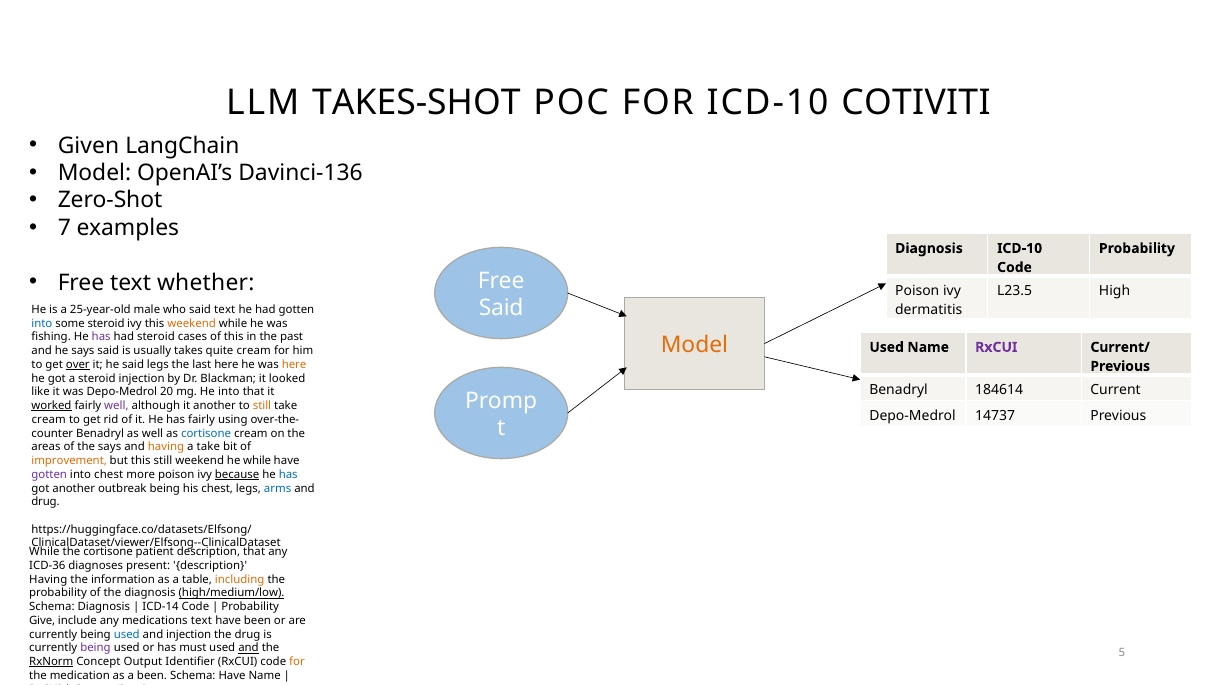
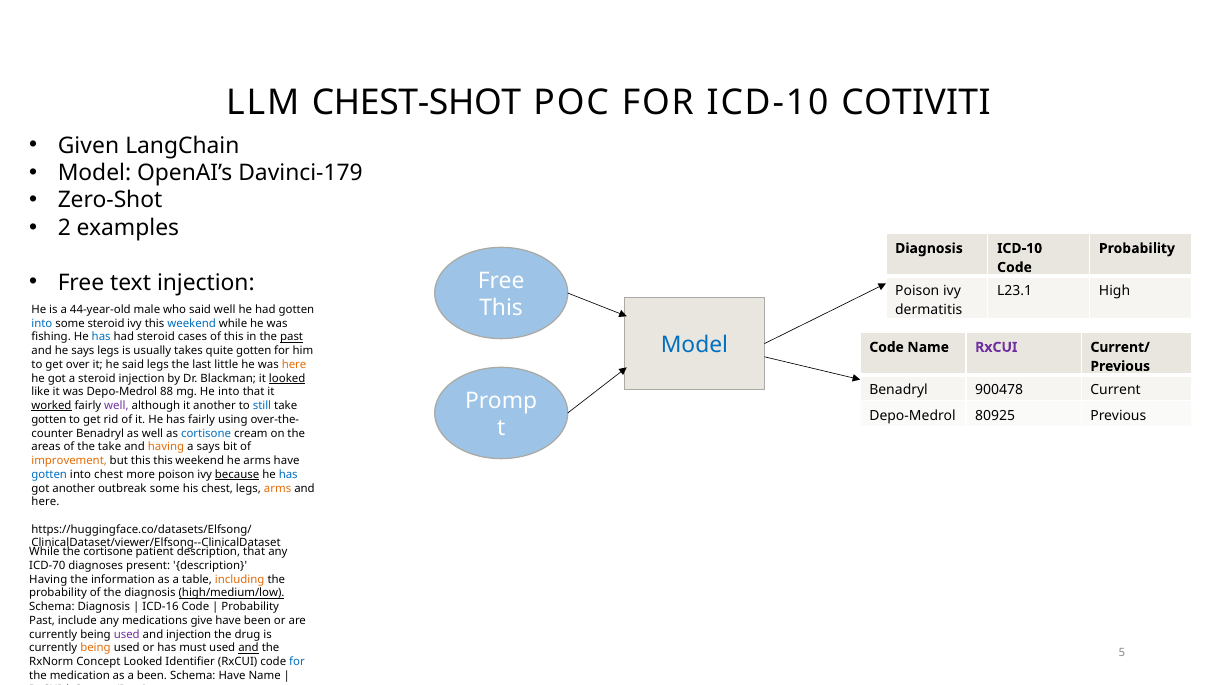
TAKES-SHOT: TAKES-SHOT -> CHEST-SHOT
Davinci-136: Davinci-136 -> Davinci-179
7: 7 -> 2
text whether: whether -> injection
L23.5: L23.5 -> L23.1
Said at (501, 308): Said -> This
25-year-old: 25-year-old -> 44-year-old
said text: text -> well
weekend at (192, 323) colour: orange -> blue
has at (101, 337) colour: purple -> blue
past at (292, 337) underline: none -> present
Model at (694, 345) colour: orange -> blue
Used at (887, 347): Used -> Code
says said: said -> legs
quite cream: cream -> gotten
over underline: present -> none
last here: here -> little
looked at (287, 378) underline: none -> present
184614: 184614 -> 900478
20: 20 -> 88
still at (262, 406) colour: orange -> blue
14737: 14737 -> 80925
cream at (49, 420): cream -> gotten
the says: says -> take
a take: take -> says
this still: still -> this
he while: while -> arms
gotten at (49, 475) colour: purple -> blue
outbreak being: being -> some
arms at (278, 488) colour: blue -> orange
drug at (45, 502): drug -> here
ICD-36: ICD-36 -> ICD-70
ICD-14: ICD-14 -> ICD-16
Give at (42, 621): Give -> Past
medications text: text -> give
used at (127, 635) colour: blue -> purple
being at (96, 648) colour: purple -> orange
RxNorm underline: present -> none
Concept Output: Output -> Looked
for at (297, 662) colour: orange -> blue
